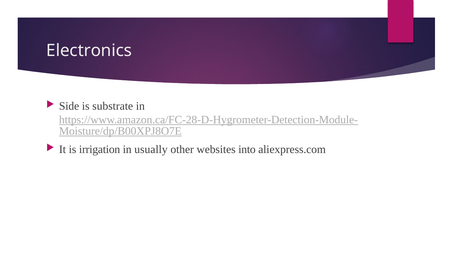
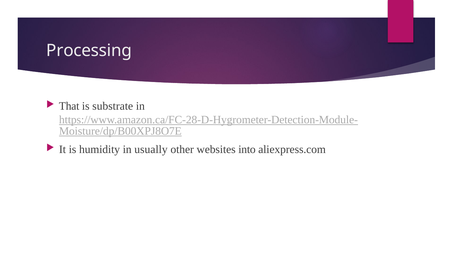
Electronics: Electronics -> Processing
Side: Side -> That
irrigation: irrigation -> humidity
